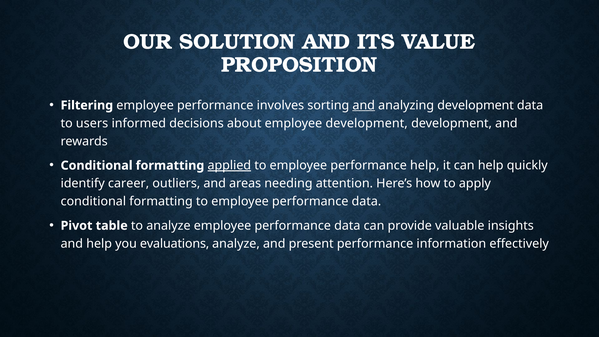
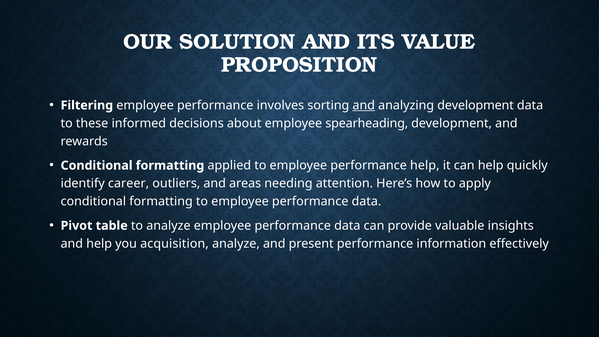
users: users -> these
employee development: development -> spearheading
applied underline: present -> none
evaluations: evaluations -> acquisition
